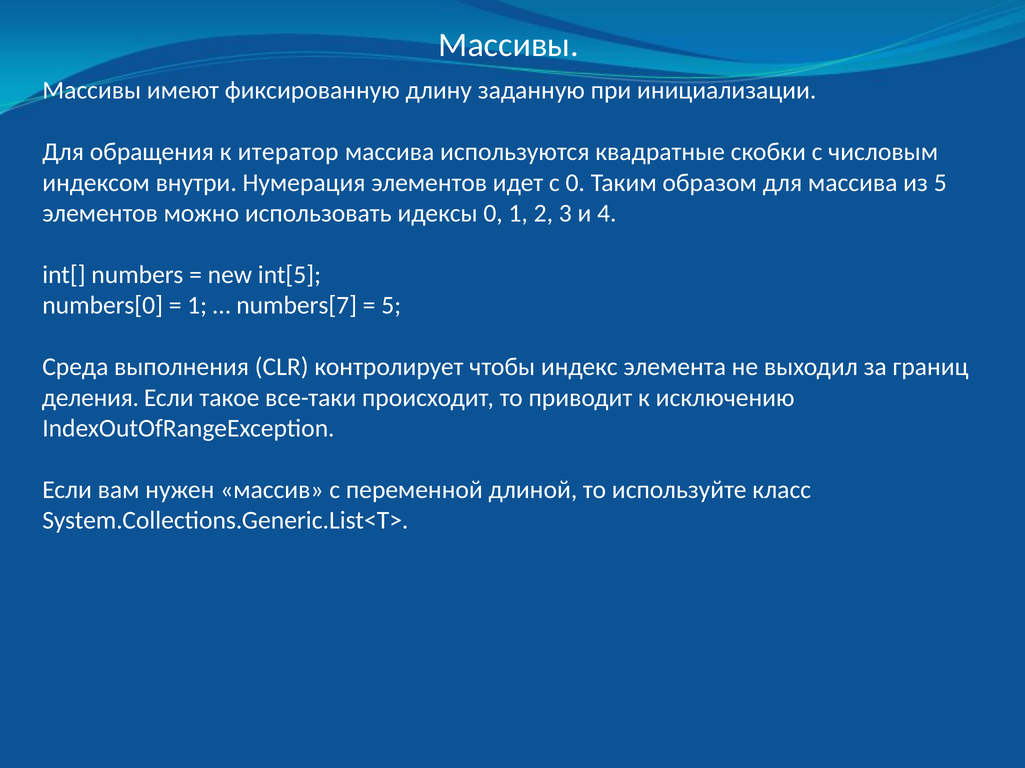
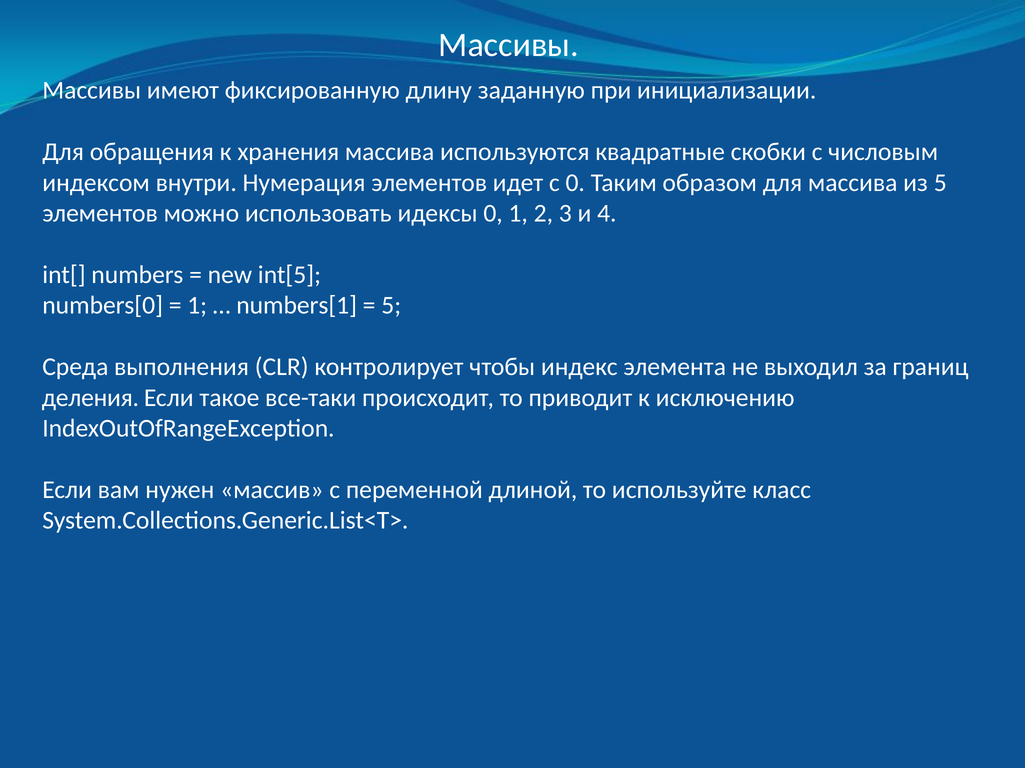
итератор: итератор -> хранения
numbers[7: numbers[7 -> numbers[1
